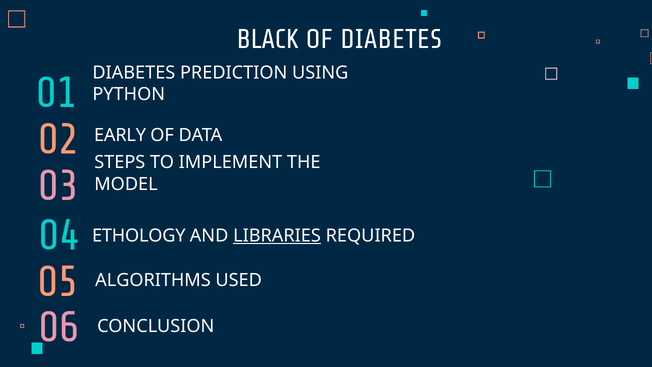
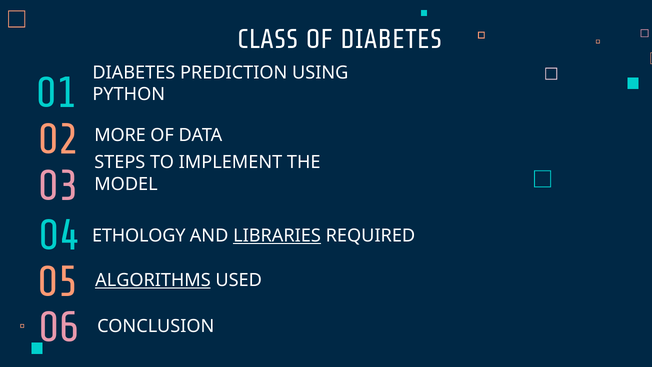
BLACK: BLACK -> CLASS
EARLY: EARLY -> MORE
ALGORITHMS underline: none -> present
